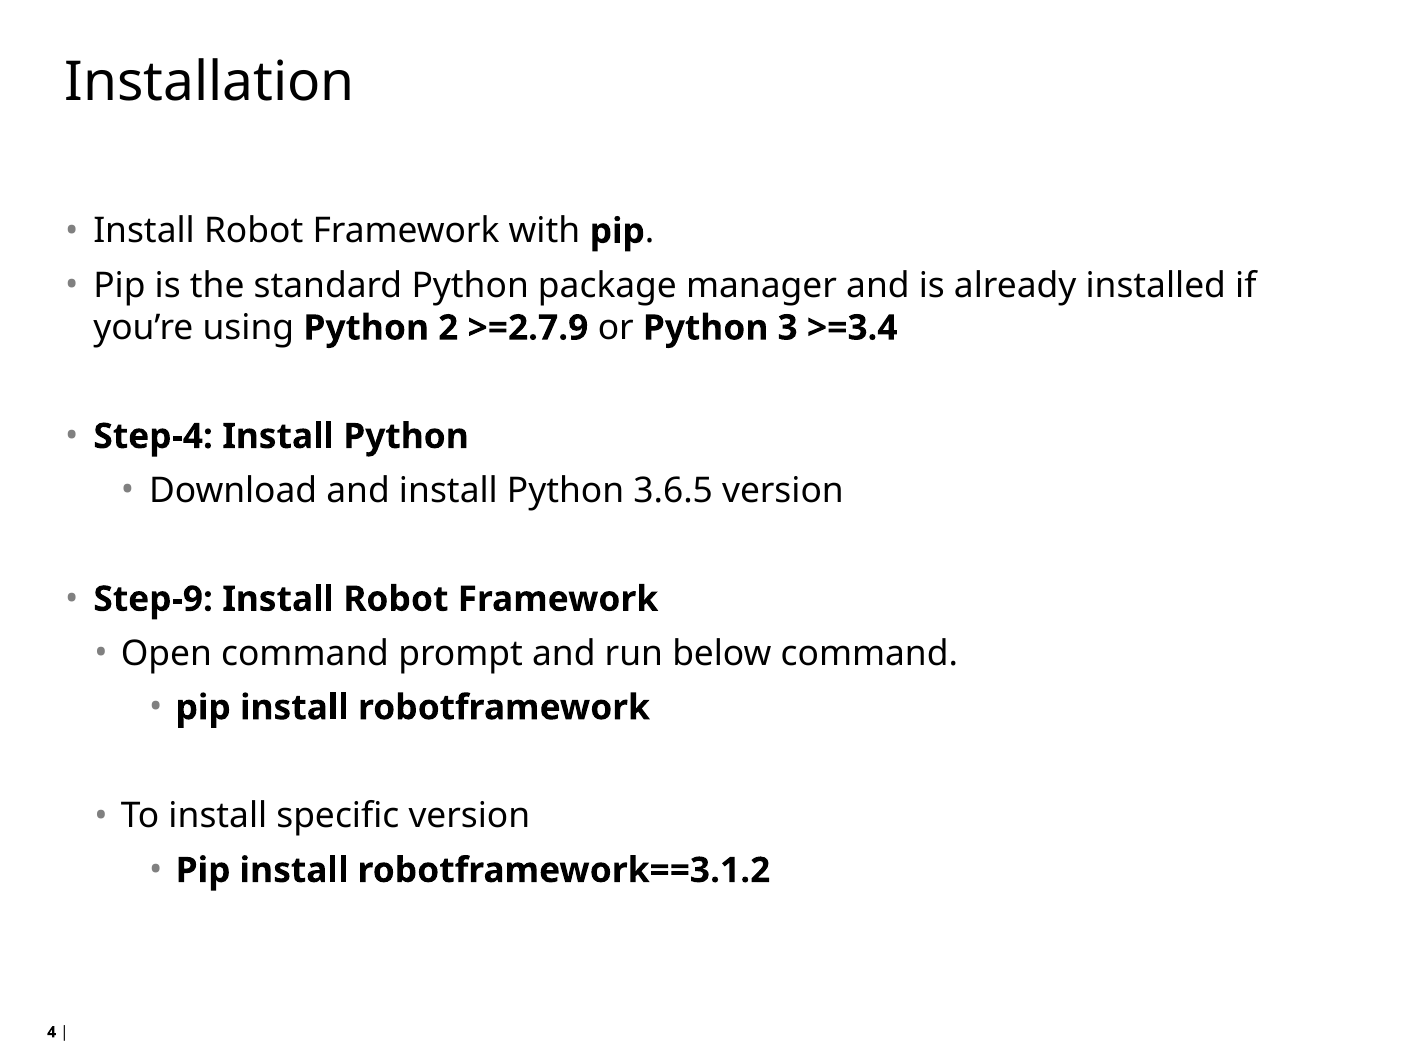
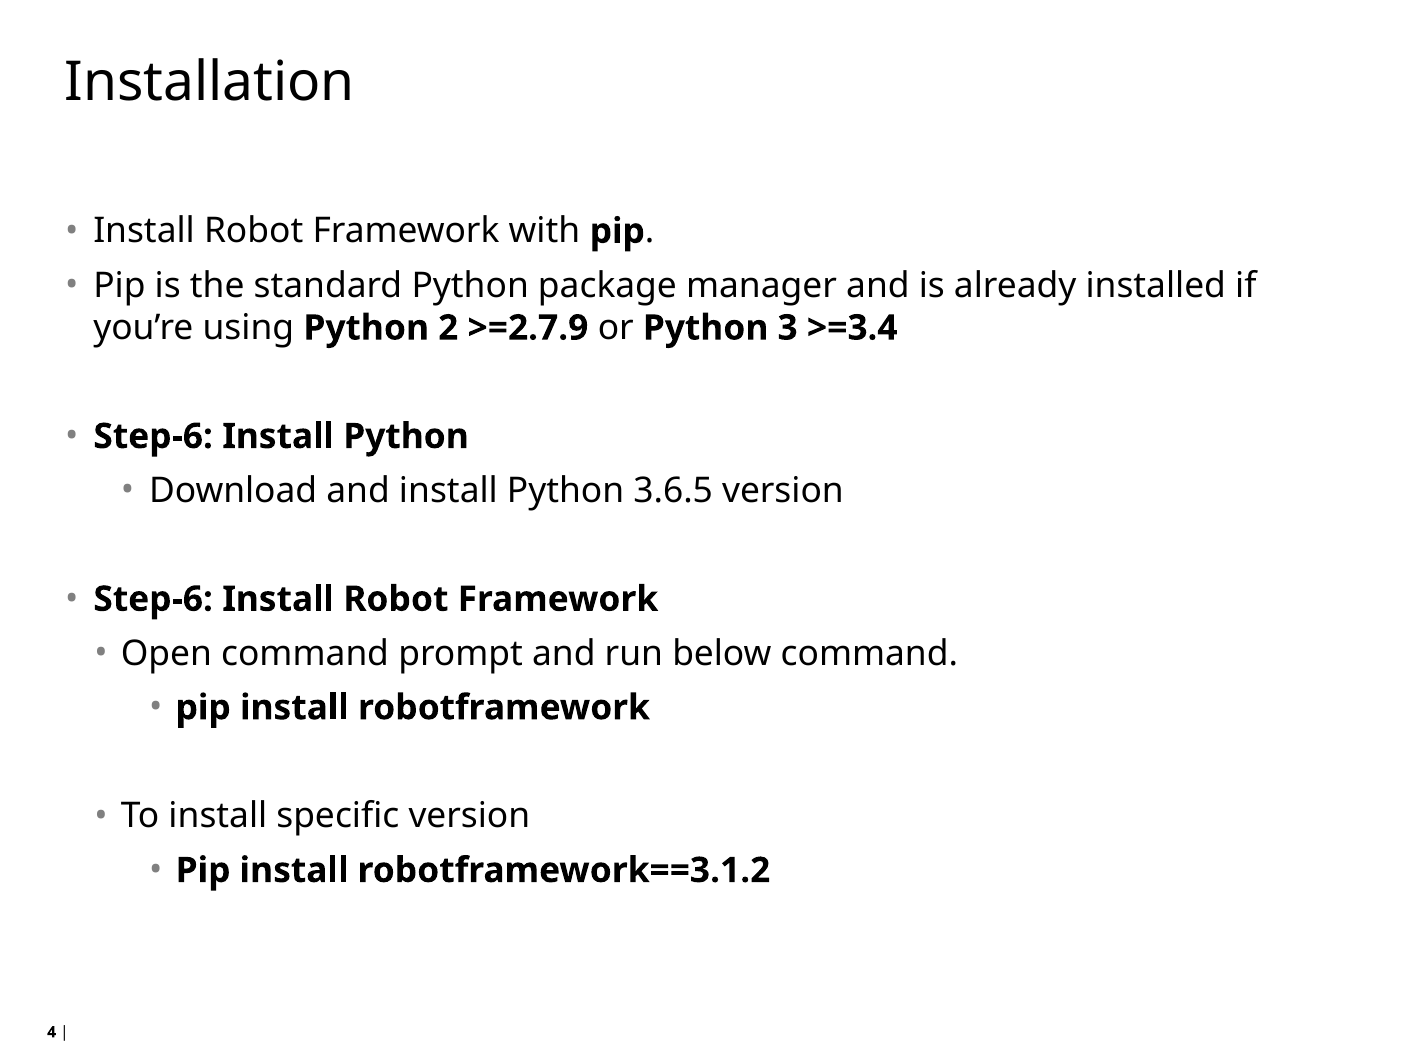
Step-4 at (153, 437): Step-4 -> Step-6
Step-9 at (153, 599): Step-9 -> Step-6
